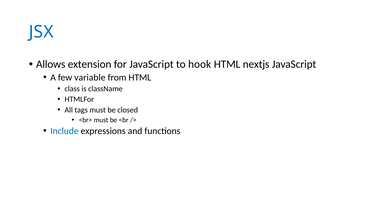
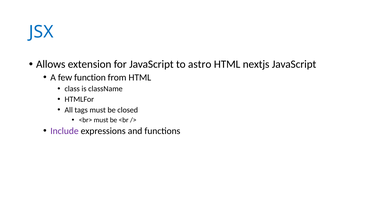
hook: hook -> astro
variable: variable -> function
Include colour: blue -> purple
